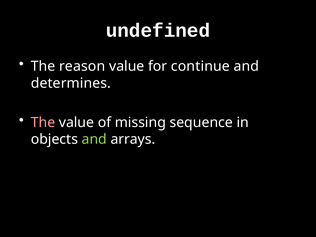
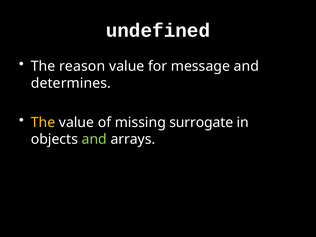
continue: continue -> message
The at (43, 122) colour: pink -> yellow
sequence: sequence -> surrogate
